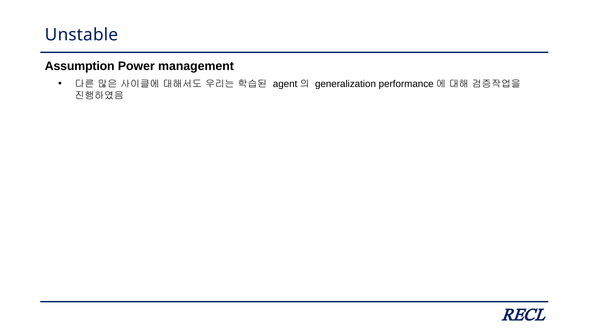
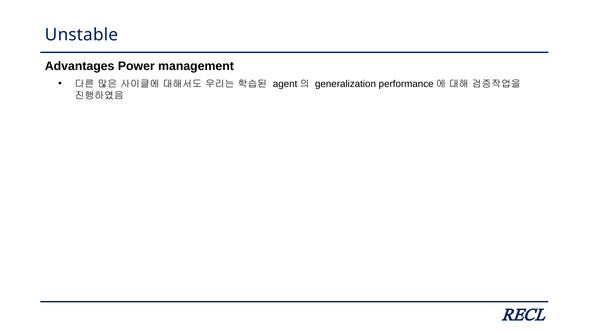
Assumption: Assumption -> Advantages
